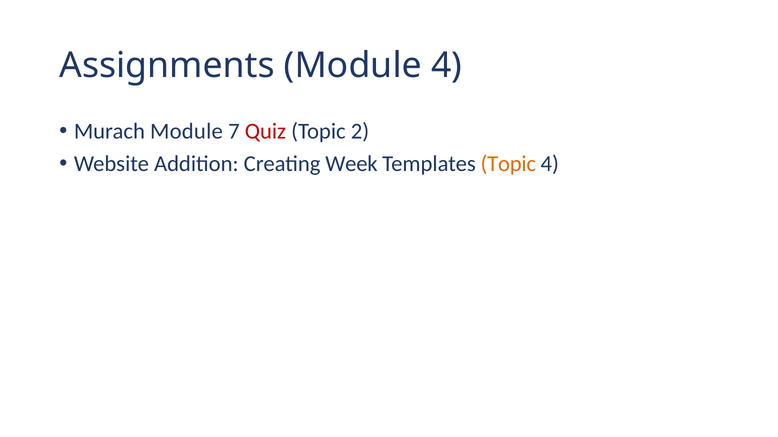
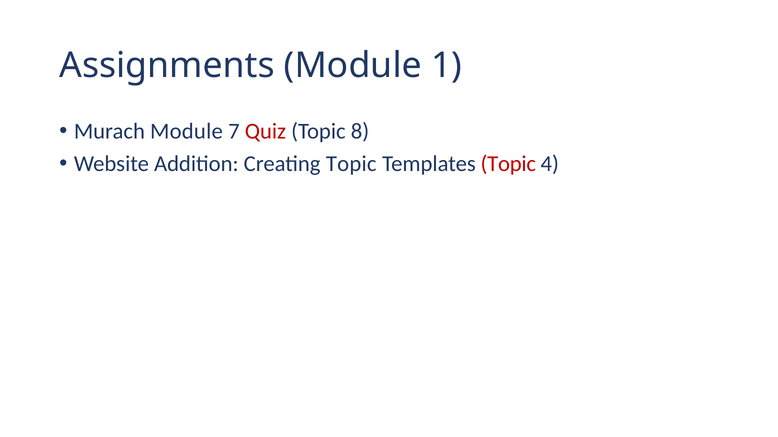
Module 4: 4 -> 1
2: 2 -> 8
Creating Week: Week -> Topic
Topic at (508, 164) colour: orange -> red
